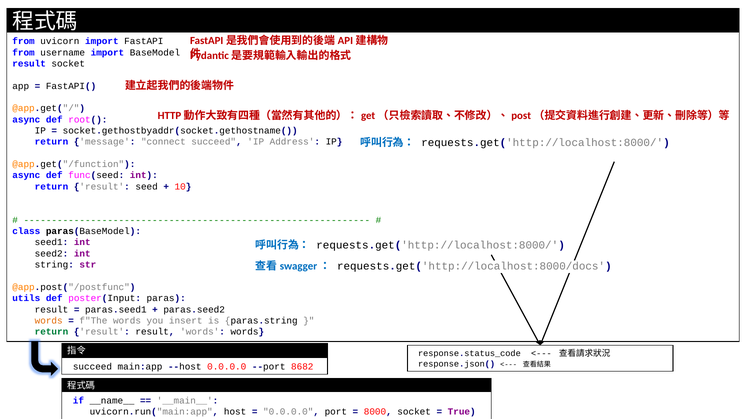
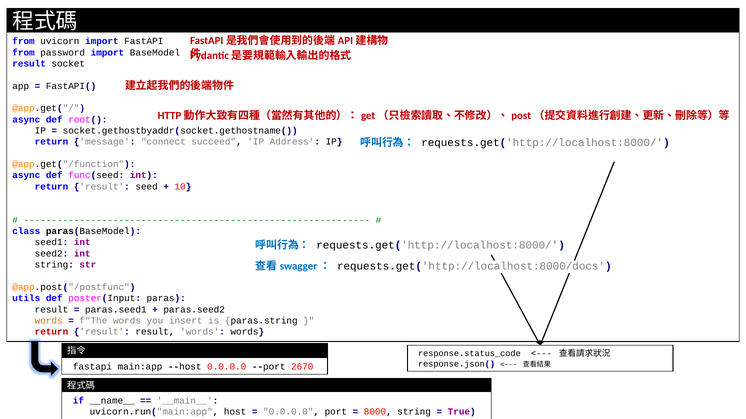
username: username -> password
return at (51, 332) colour: green -> red
succeed at (92, 367): succeed -> fastapi
8682: 8682 -> 2670
8000 socket: socket -> string
